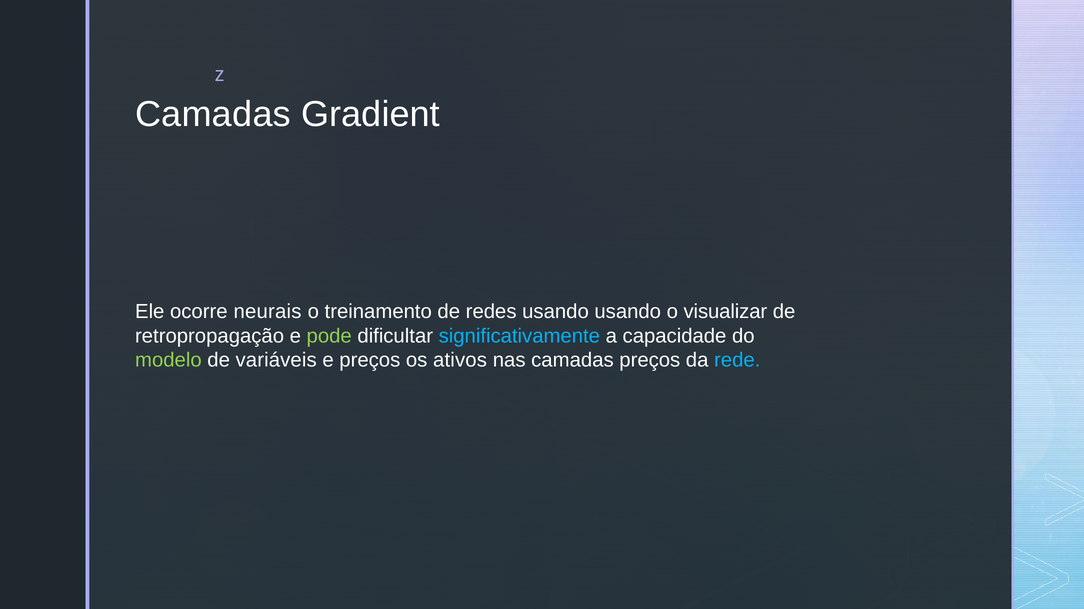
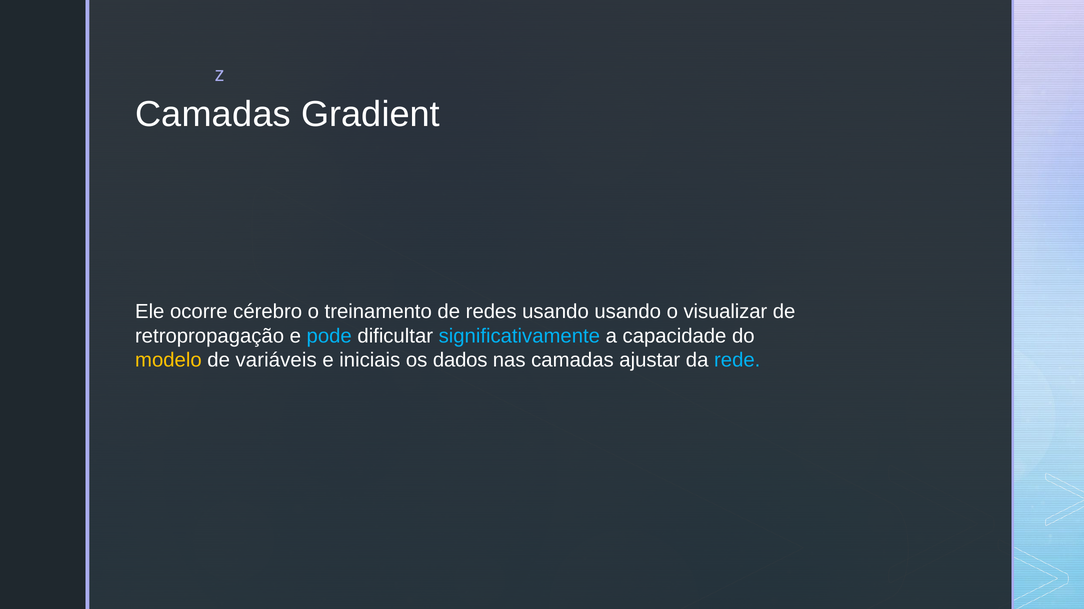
neurais: neurais -> cérebro
pode colour: light green -> light blue
modelo colour: light green -> yellow
e preços: preços -> iniciais
ativos: ativos -> dados
camadas preços: preços -> ajustar
